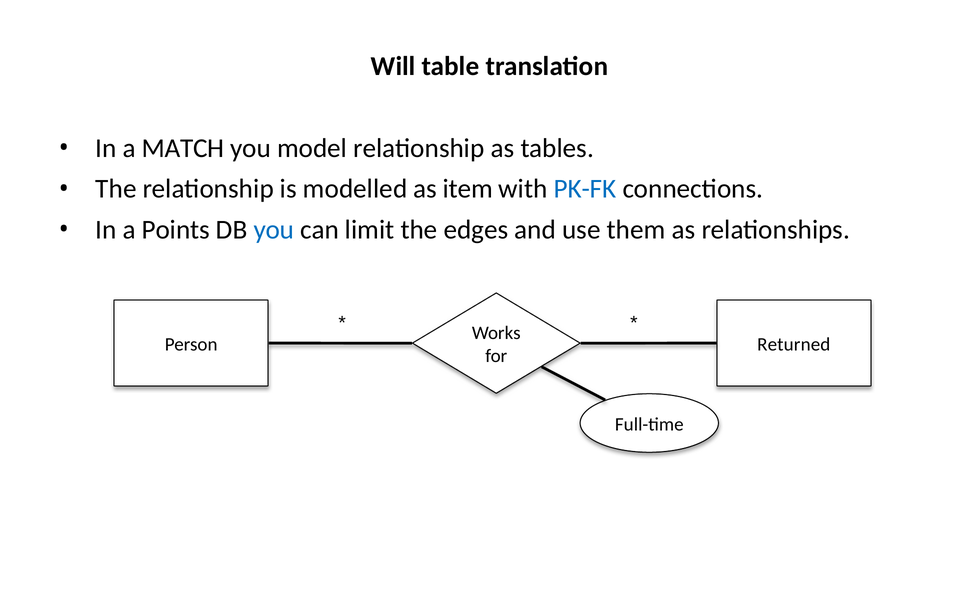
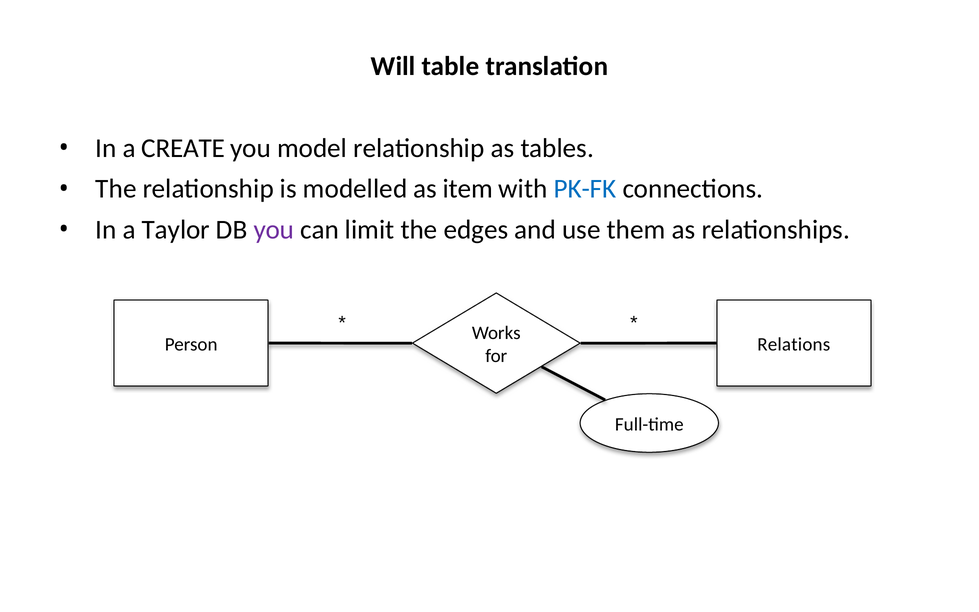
MATCH: MATCH -> CREATE
Points: Points -> Taylor
you at (274, 230) colour: blue -> purple
Returned: Returned -> Relations
